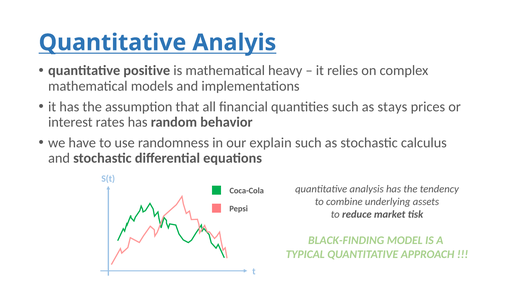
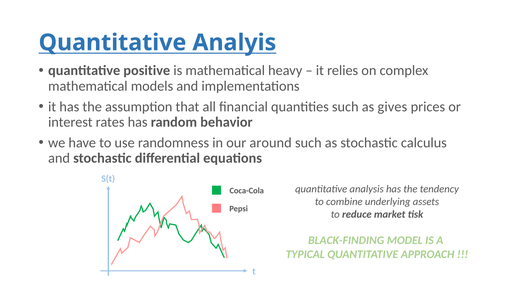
stays: stays -> gives
explain: explain -> around
